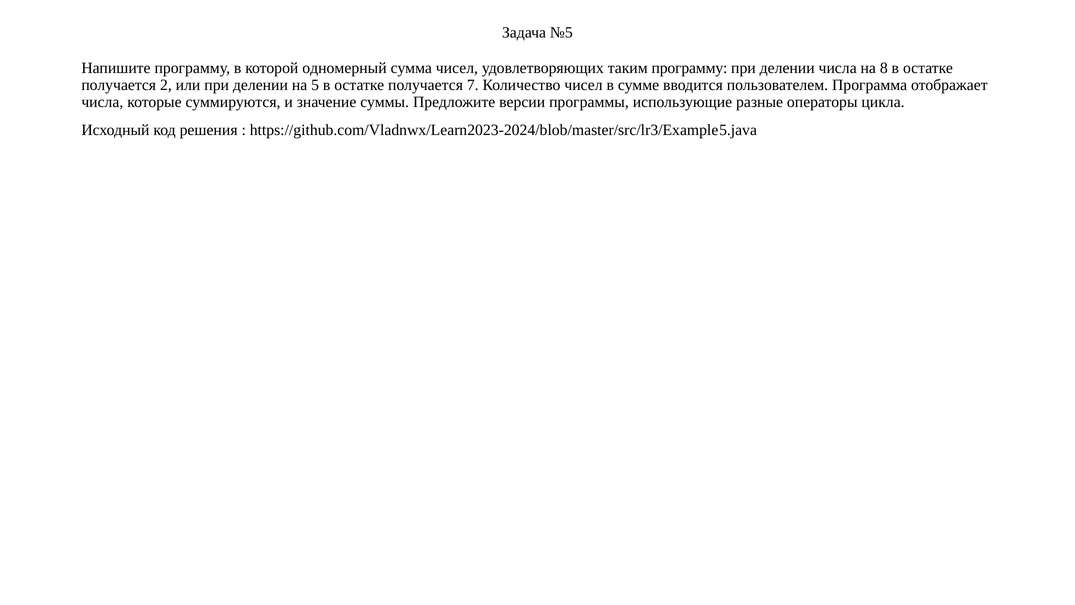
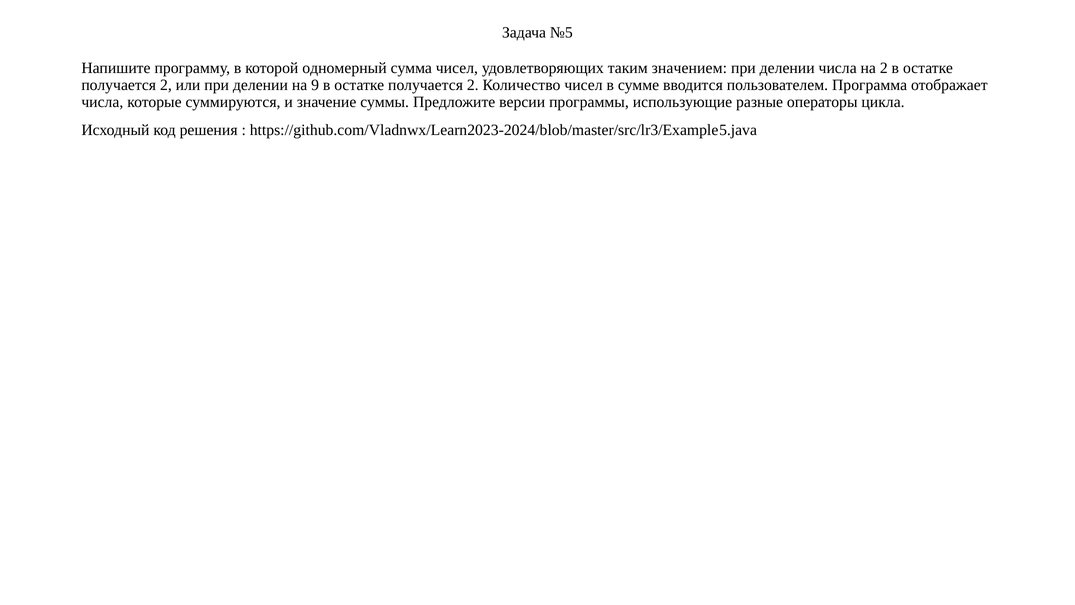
таким программу: программу -> значением
на 8: 8 -> 2
5: 5 -> 9
7 at (473, 85): 7 -> 2
